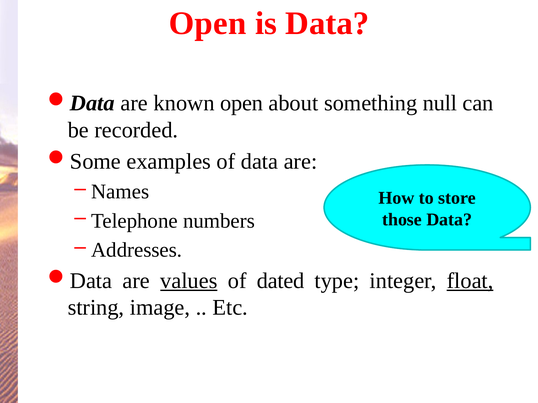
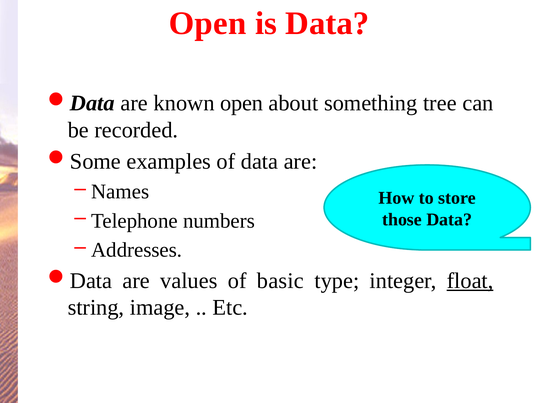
null: null -> tree
values underline: present -> none
dated: dated -> basic
